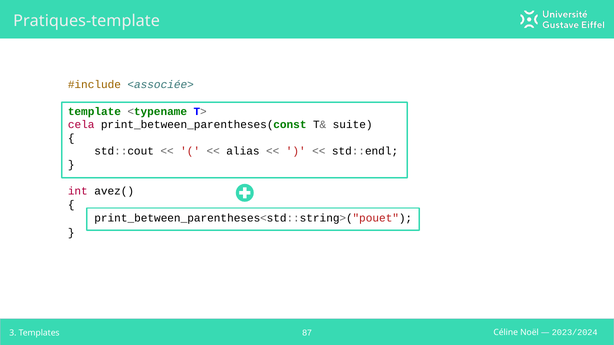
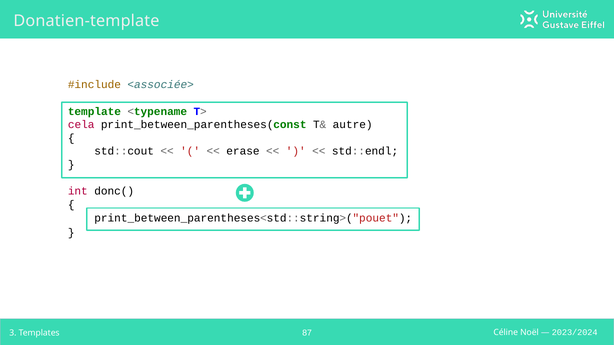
Pratiques-template: Pratiques-template -> Donatien-template
suite: suite -> autre
alias: alias -> erase
avez(: avez( -> donc(
